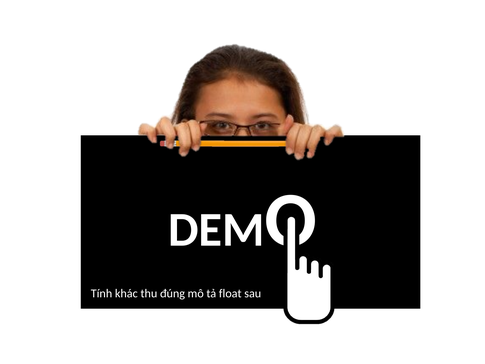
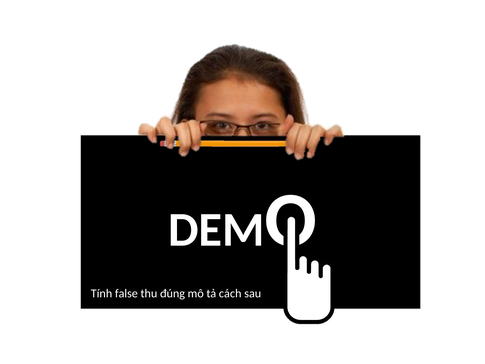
khác: khác -> false
float: float -> cách
